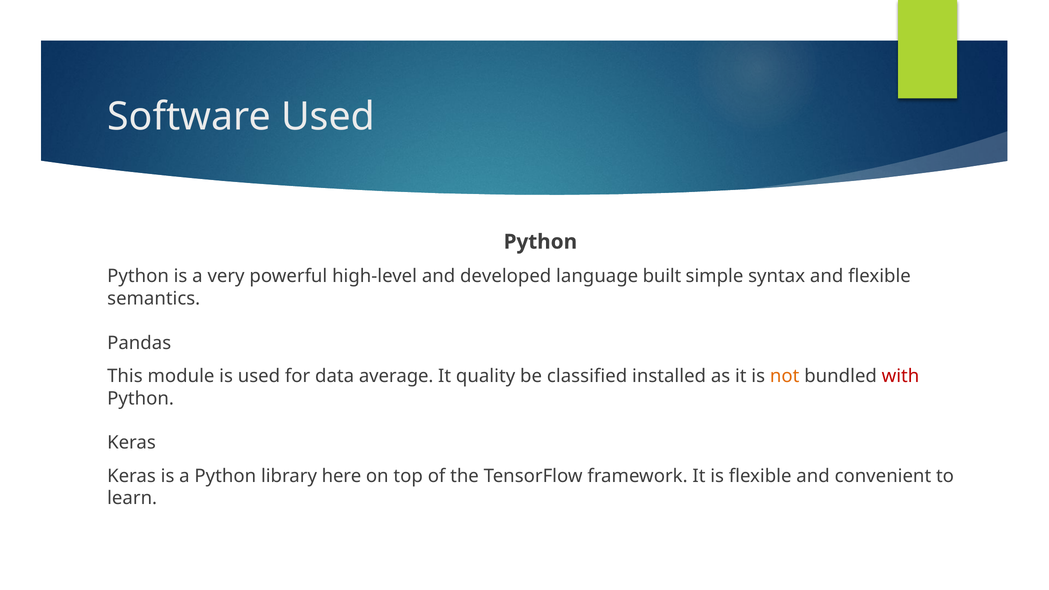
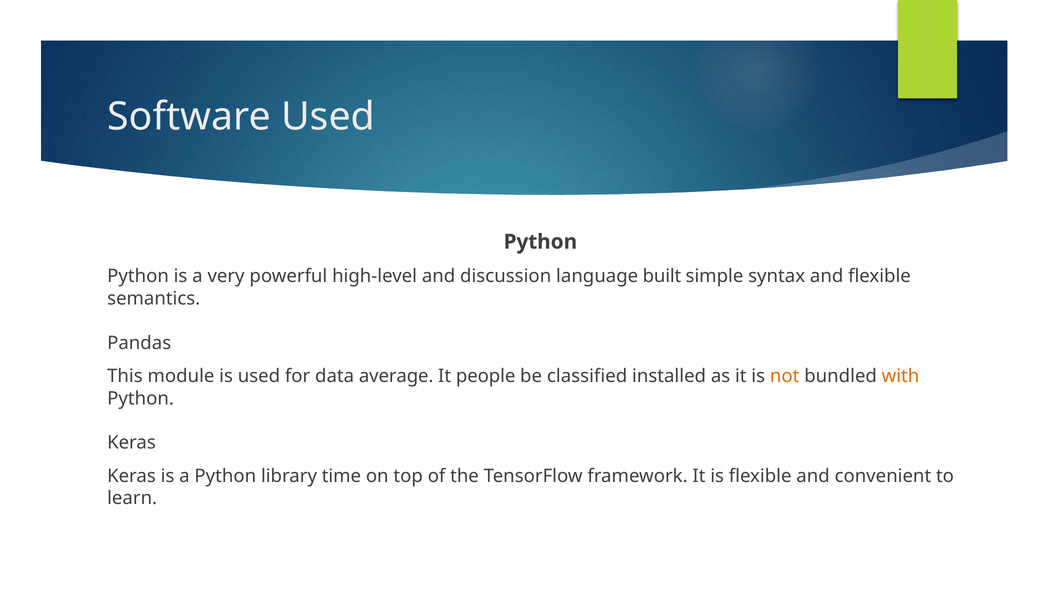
developed: developed -> discussion
quality: quality -> people
with colour: red -> orange
here: here -> time
